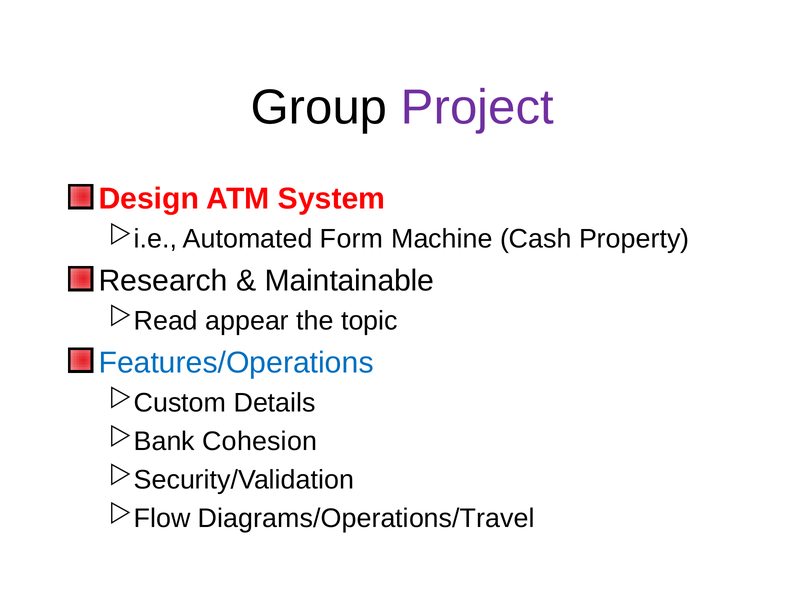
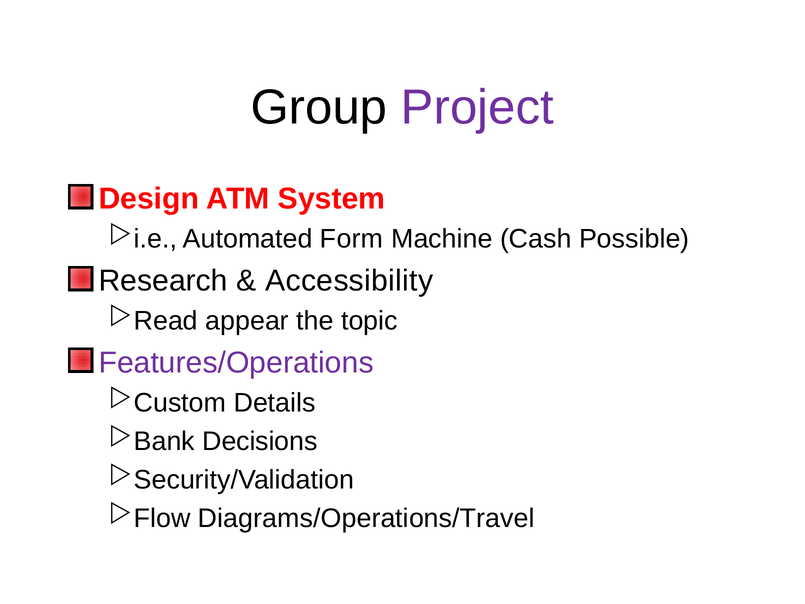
Property: Property -> Possible
Maintainable: Maintainable -> Accessibility
Features/Operations colour: blue -> purple
Cohesion: Cohesion -> Decisions
